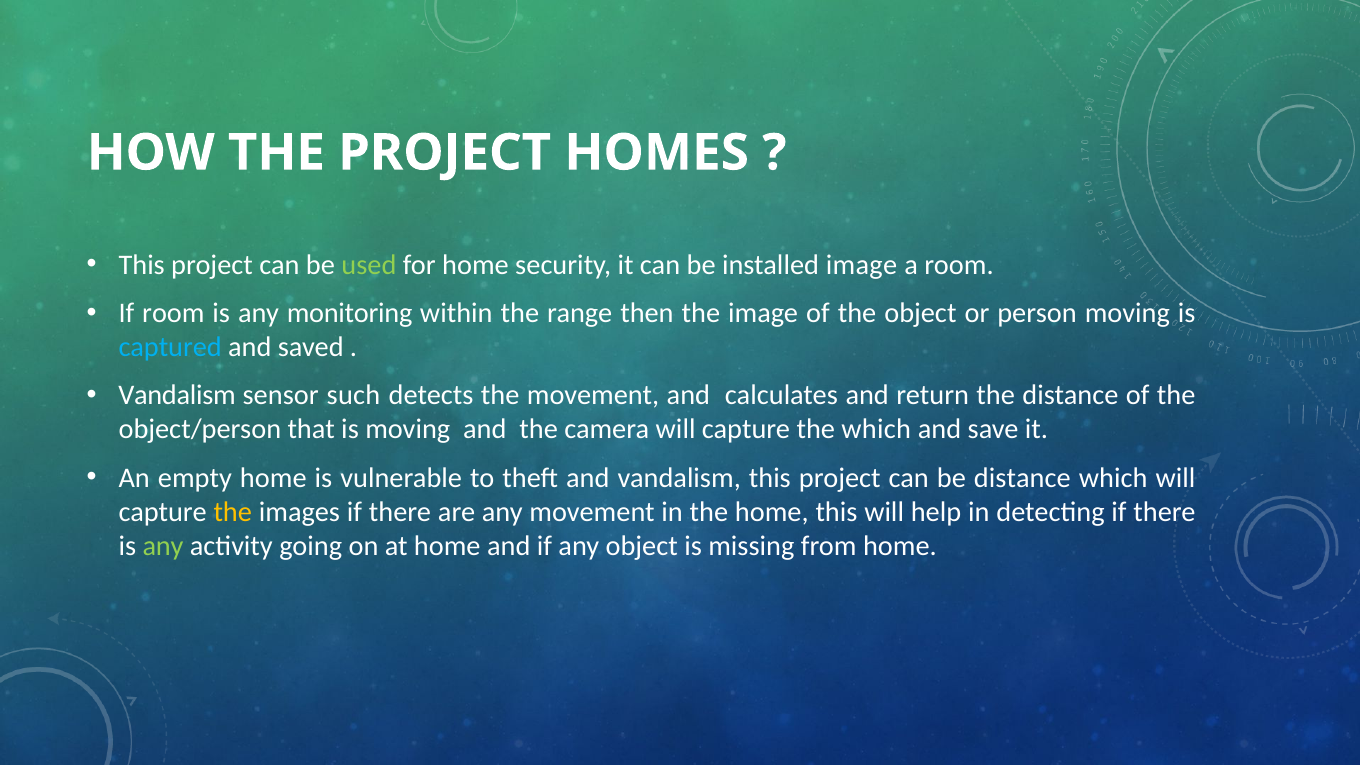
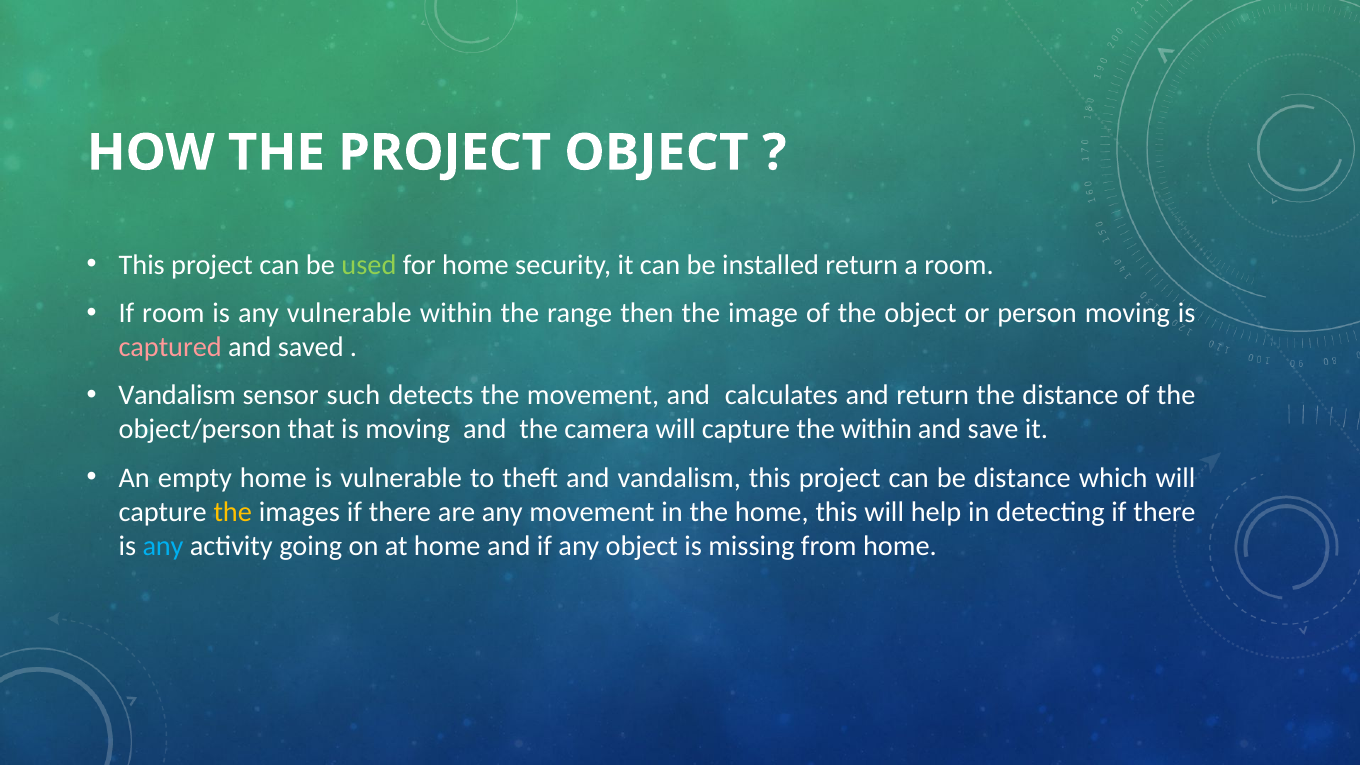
PROJECT HOMES: HOMES -> OBJECT
installed image: image -> return
any monitoring: monitoring -> vulnerable
captured colour: light blue -> pink
the which: which -> within
any at (163, 546) colour: light green -> light blue
